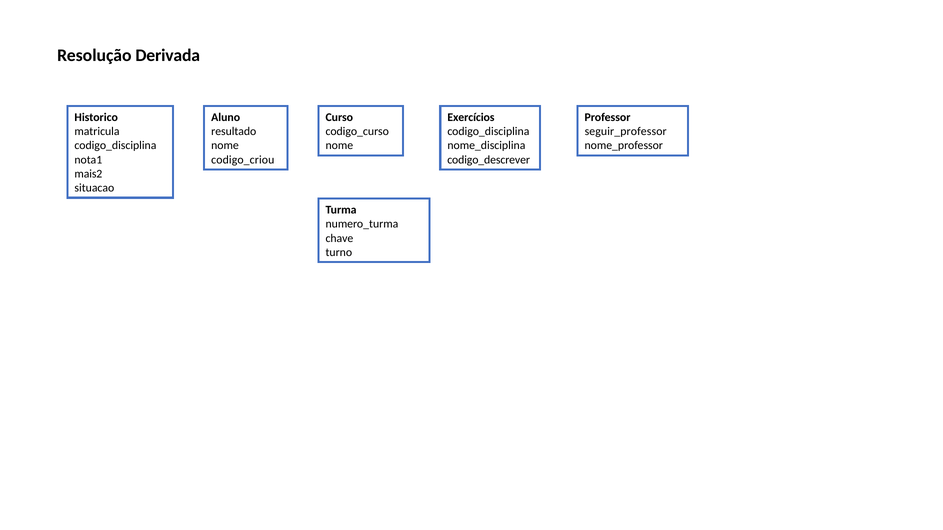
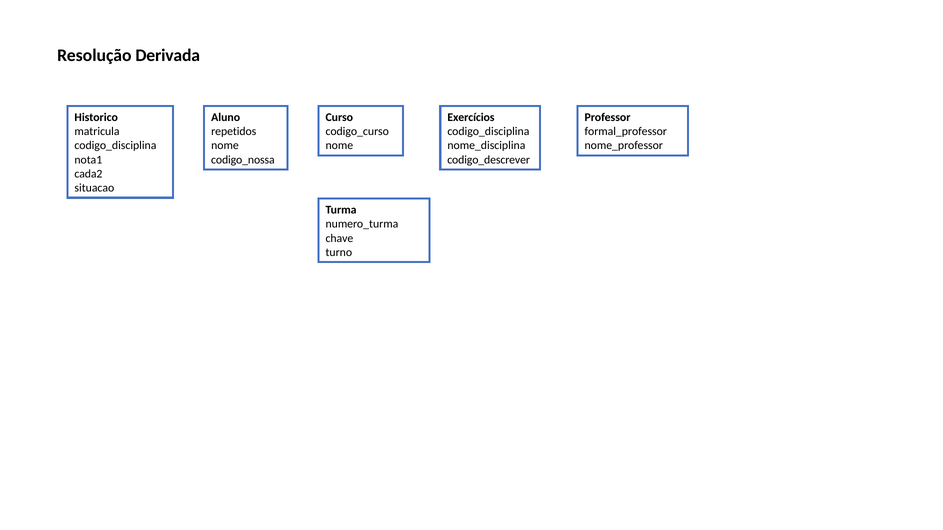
resultado: resultado -> repetidos
seguir_professor: seguir_professor -> formal_professor
codigo_criou: codigo_criou -> codigo_nossa
mais2: mais2 -> cada2
